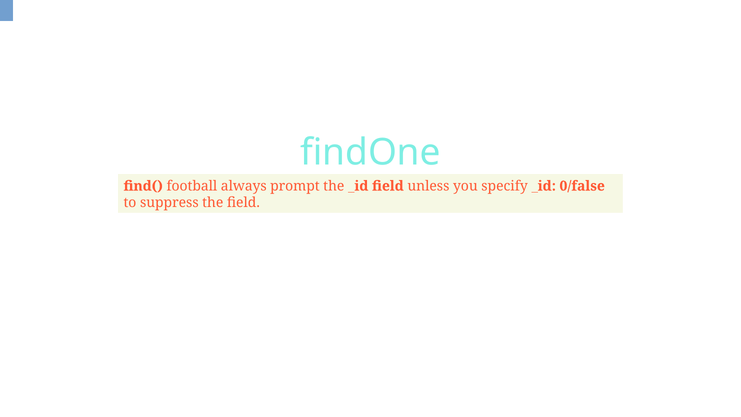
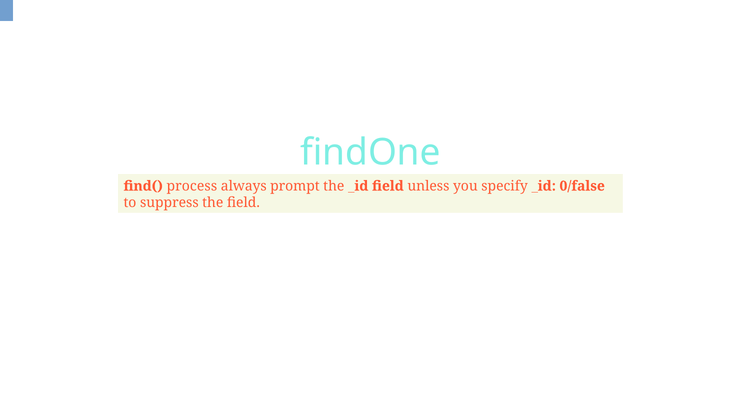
football: football -> process
